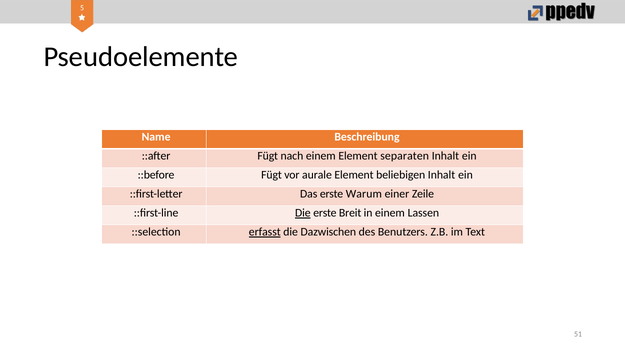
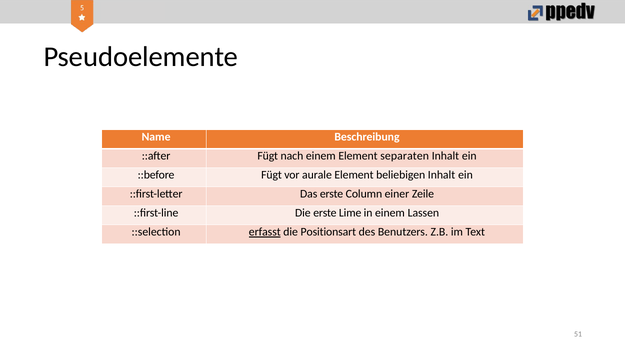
Warum: Warum -> Column
Die at (303, 213) underline: present -> none
Breit: Breit -> Lime
Dazwischen: Dazwischen -> Positionsart
